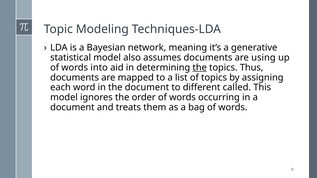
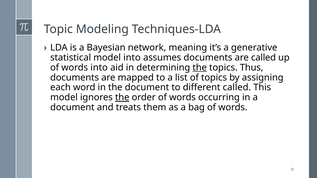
model also: also -> into
are using: using -> called
the at (122, 98) underline: none -> present
